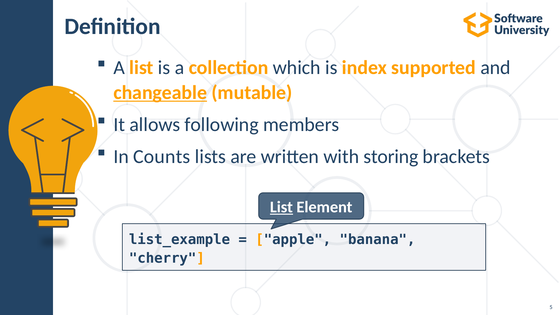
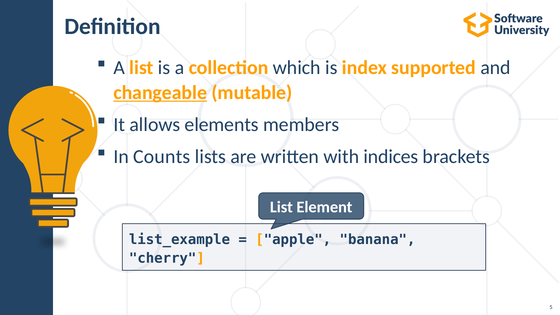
following: following -> elements
storing: storing -> indices
List at (281, 207) underline: present -> none
